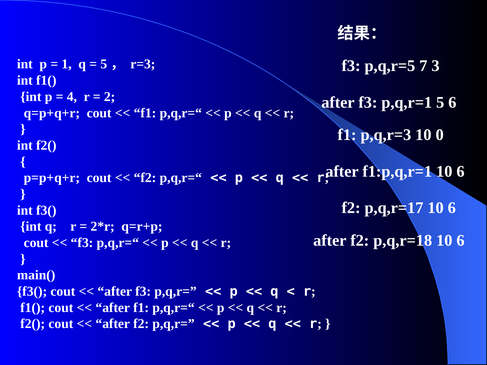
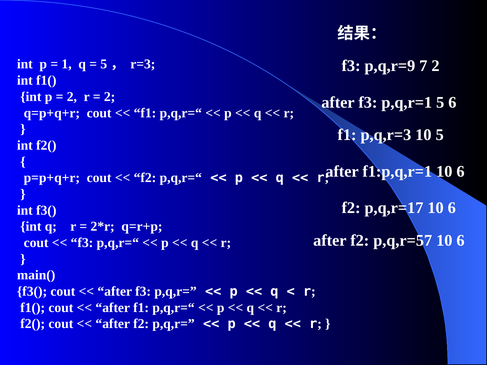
p,q,r=5: p,q,r=5 -> p,q,r=9
7 3: 3 -> 2
4 at (72, 97): 4 -> 2
10 0: 0 -> 5
p,q,r=18: p,q,r=18 -> p,q,r=57
